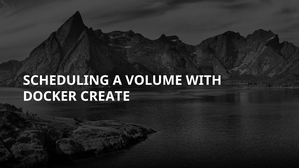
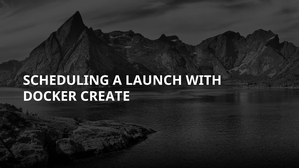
VOLUME: VOLUME -> LAUNCH
